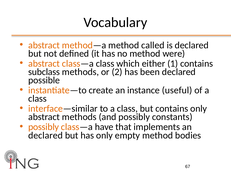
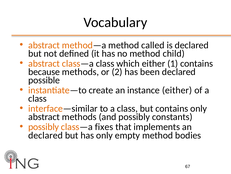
were: were -> child
subclass: subclass -> because
instance useful: useful -> either
have: have -> fixes
